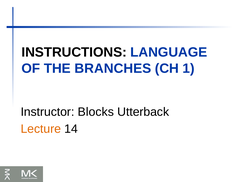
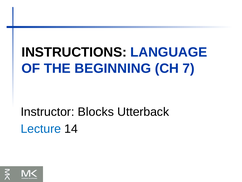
BRANCHES: BRANCHES -> BEGINNING
1: 1 -> 7
Lecture colour: orange -> blue
